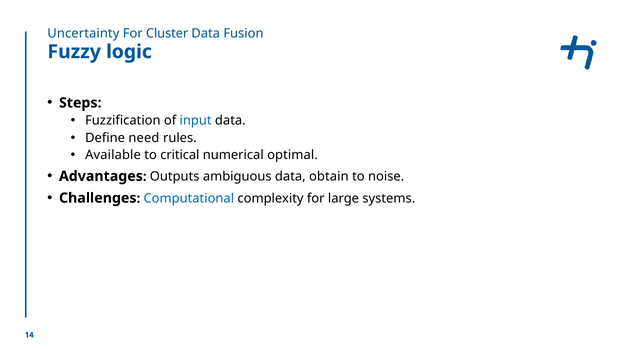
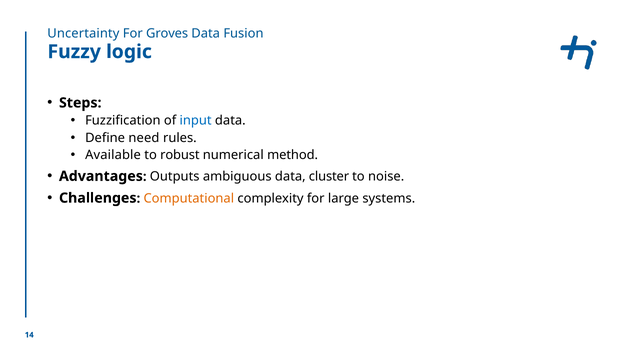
Cluster: Cluster -> Groves
critical: critical -> robust
optimal: optimal -> method
obtain: obtain -> cluster
Computational colour: blue -> orange
